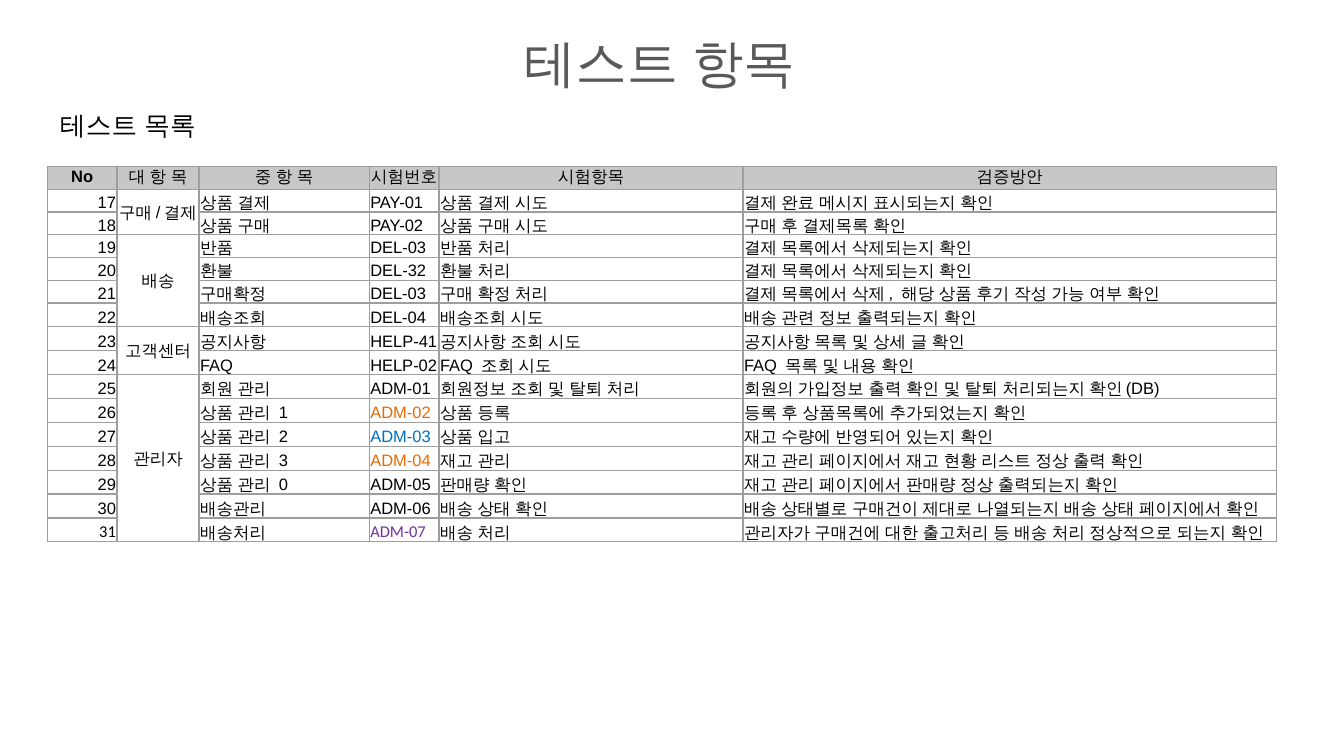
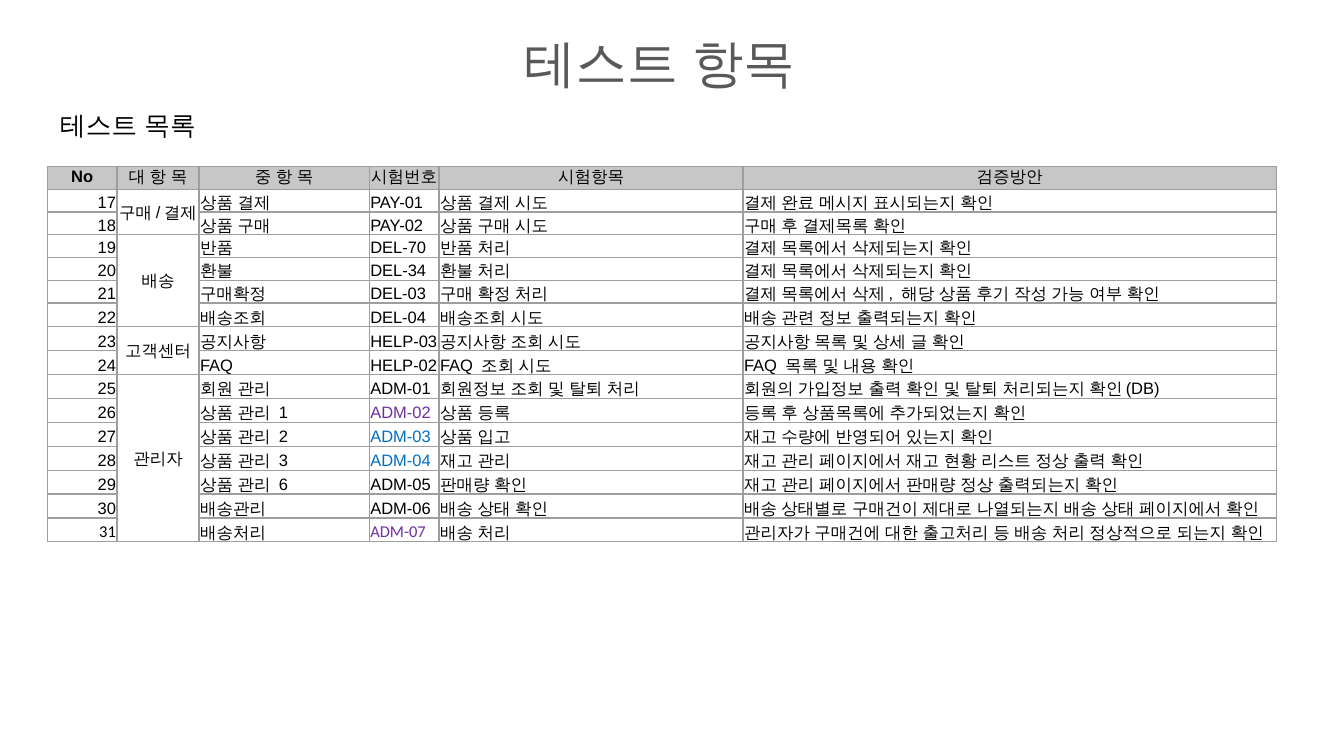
DEL-03 at (398, 248): DEL-03 -> DEL-70
DEL-32: DEL-32 -> DEL-34
HELP-41: HELP-41 -> HELP-03
ADM-02 colour: orange -> purple
ADM-04 colour: orange -> blue
0: 0 -> 6
